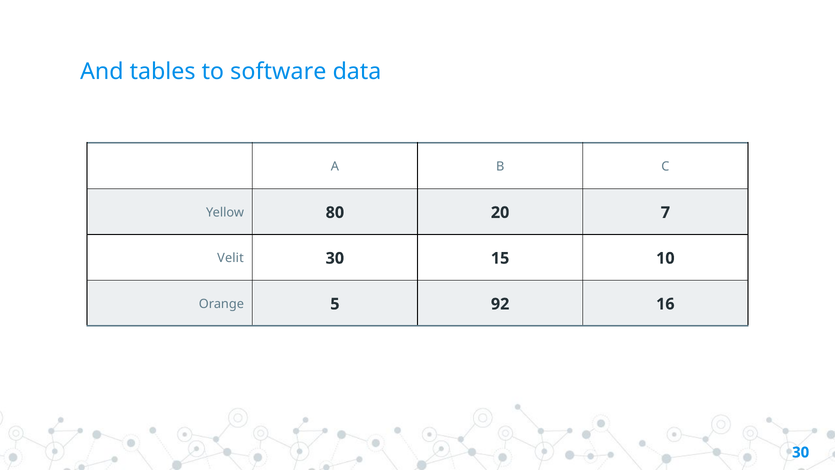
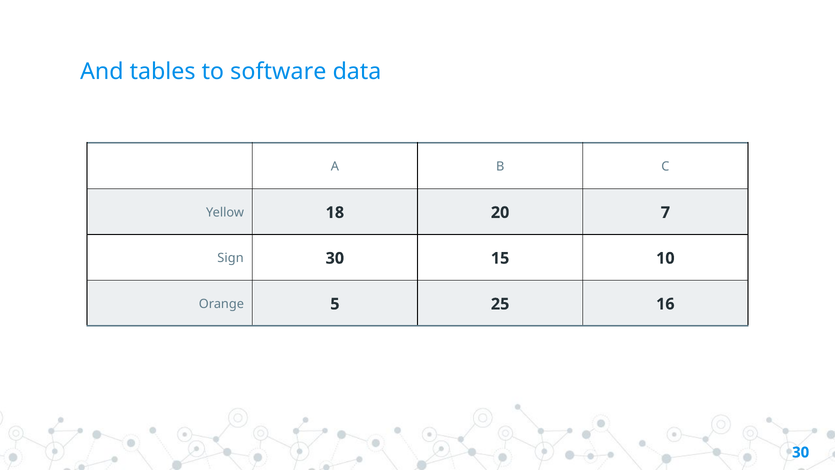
80: 80 -> 18
Velit: Velit -> Sign
92: 92 -> 25
